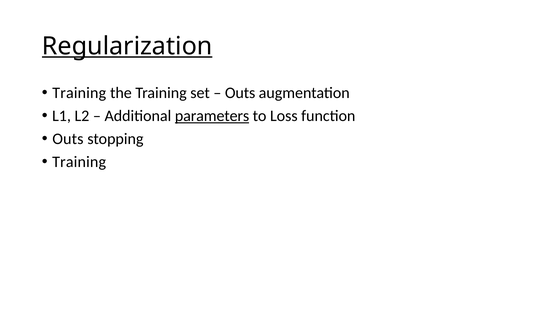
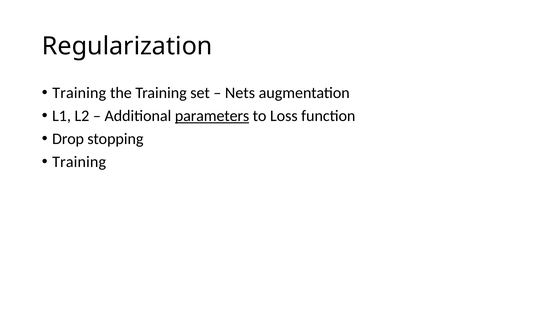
Regularization underline: present -> none
Outs at (240, 93): Outs -> Nets
Outs at (68, 139): Outs -> Drop
